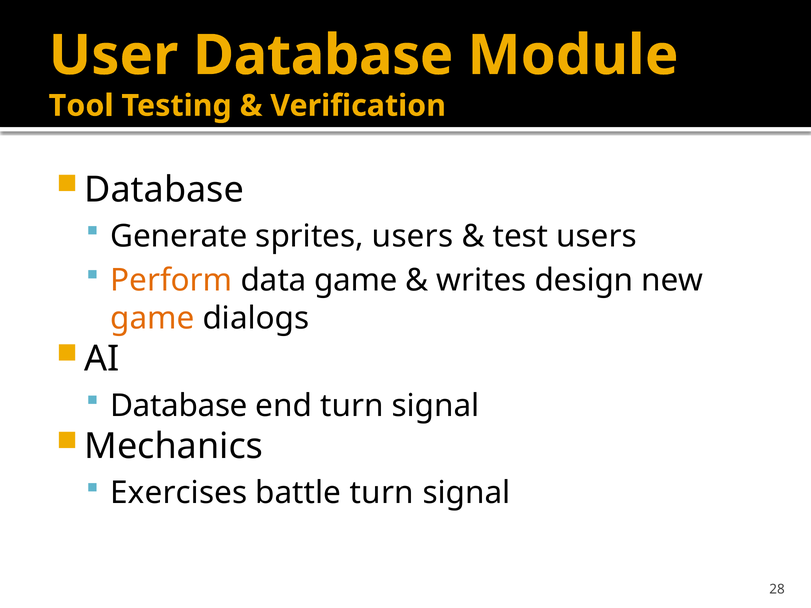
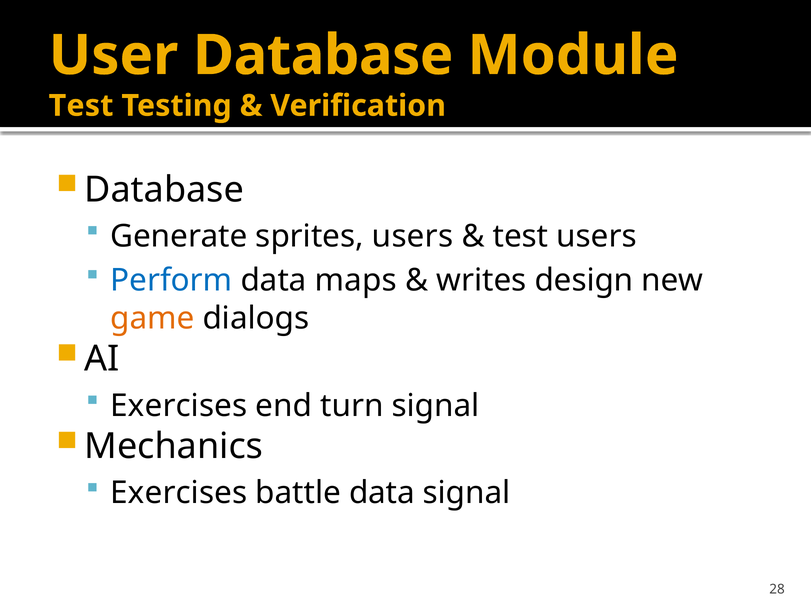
Tool at (81, 106): Tool -> Test
Perform colour: orange -> blue
data game: game -> maps
Database at (179, 406): Database -> Exercises
battle turn: turn -> data
